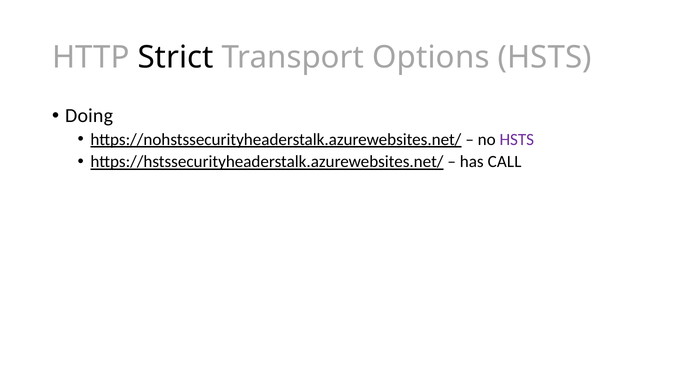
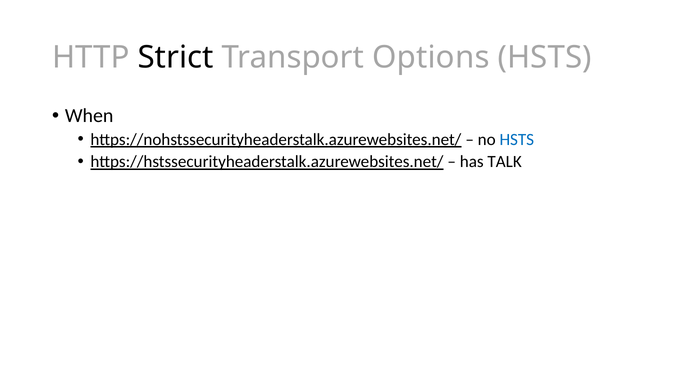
Doing: Doing -> When
HSTS at (517, 140) colour: purple -> blue
CALL: CALL -> TALK
